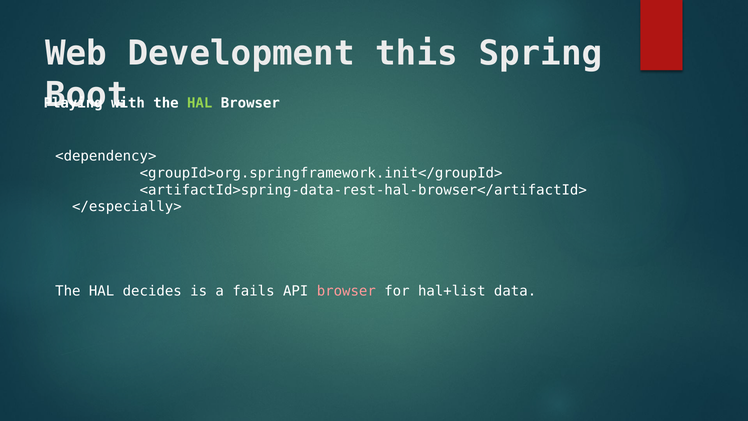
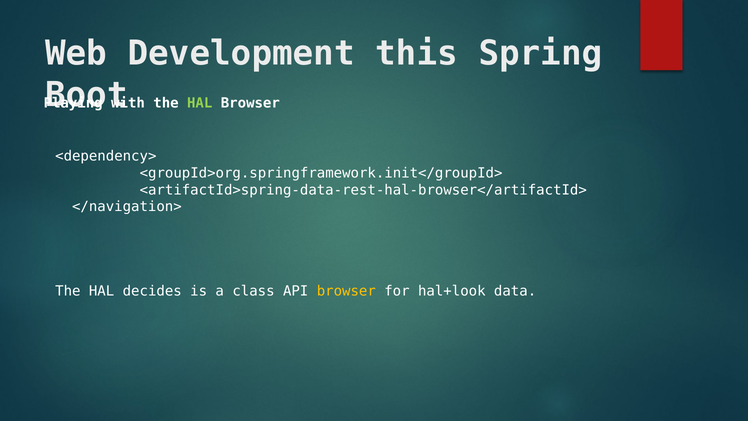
</especially>: </especially> -> </navigation>
fails: fails -> class
browser at (346, 291) colour: pink -> yellow
hal+list: hal+list -> hal+look
